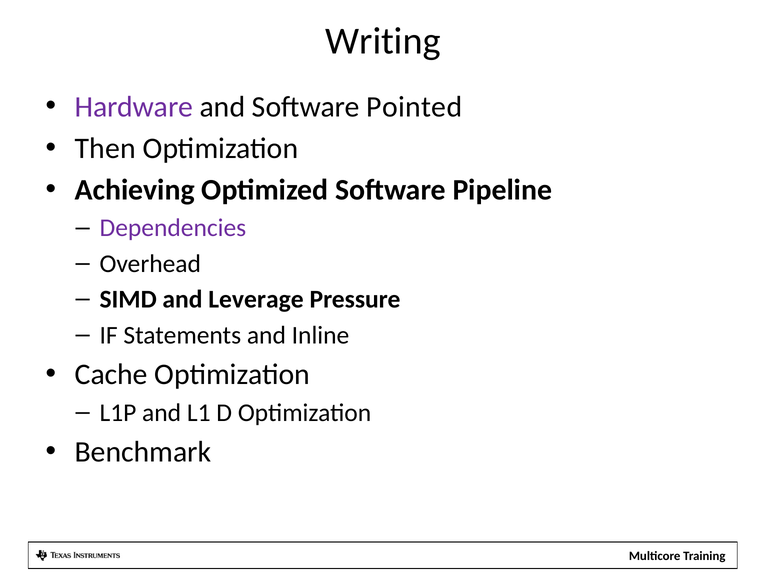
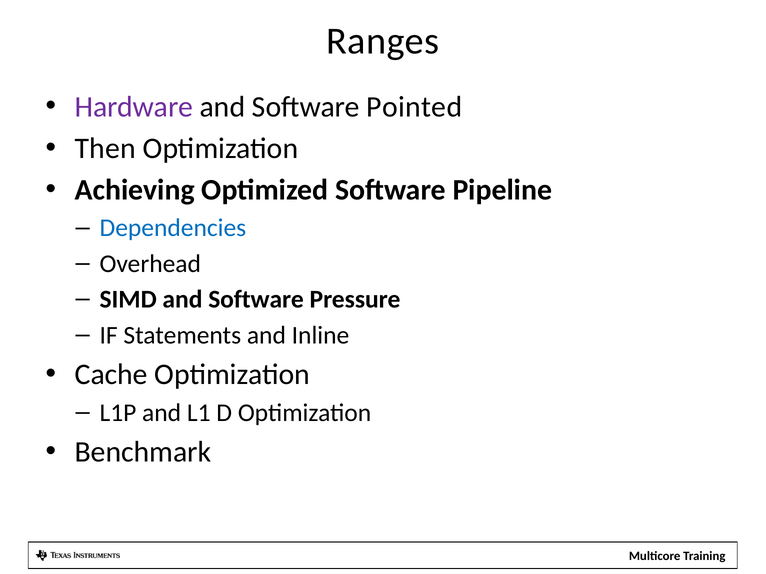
Writing: Writing -> Ranges
Dependencies colour: purple -> blue
SIMD and Leverage: Leverage -> Software
